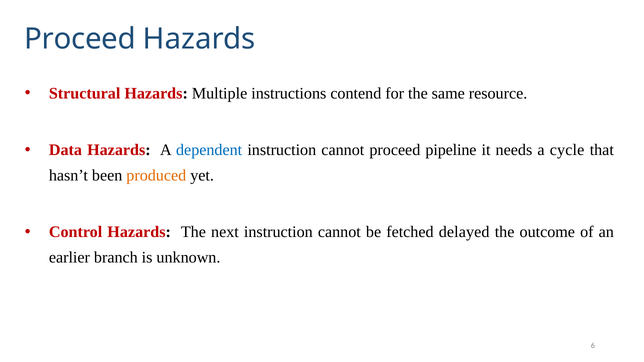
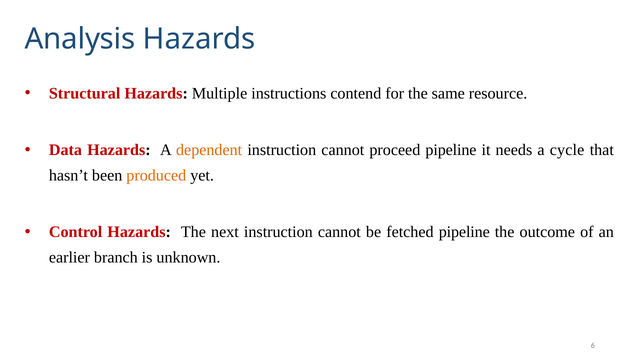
Proceed at (80, 39): Proceed -> Analysis
dependent colour: blue -> orange
fetched delayed: delayed -> pipeline
